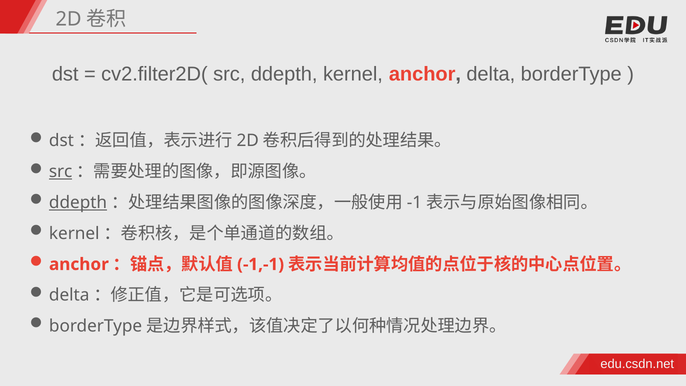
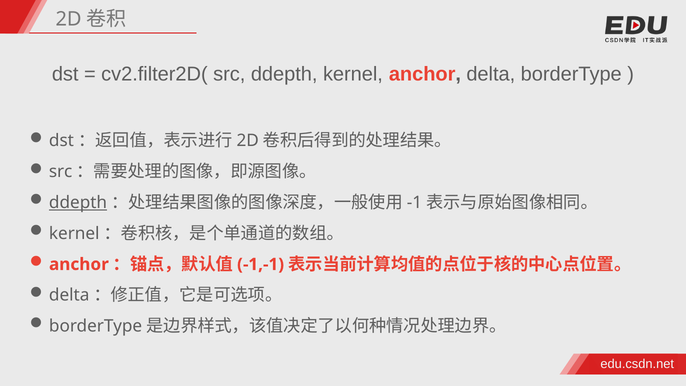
src at (61, 172) underline: present -> none
